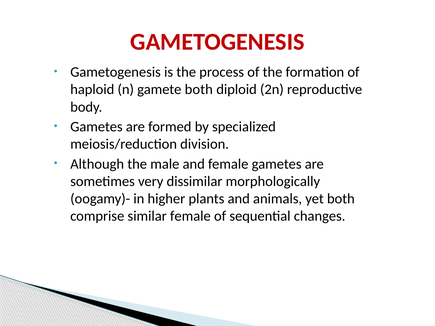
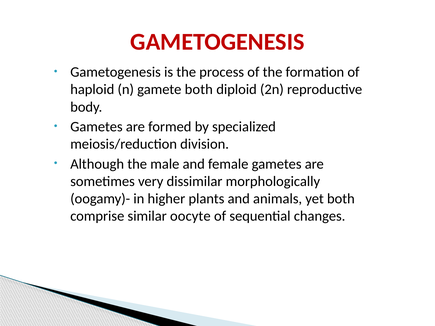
similar female: female -> oocyte
